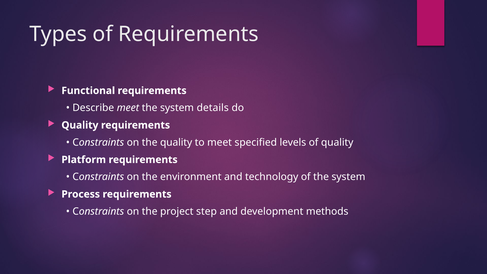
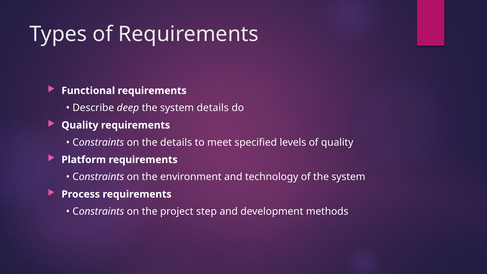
Describe meet: meet -> deep
the quality: quality -> details
